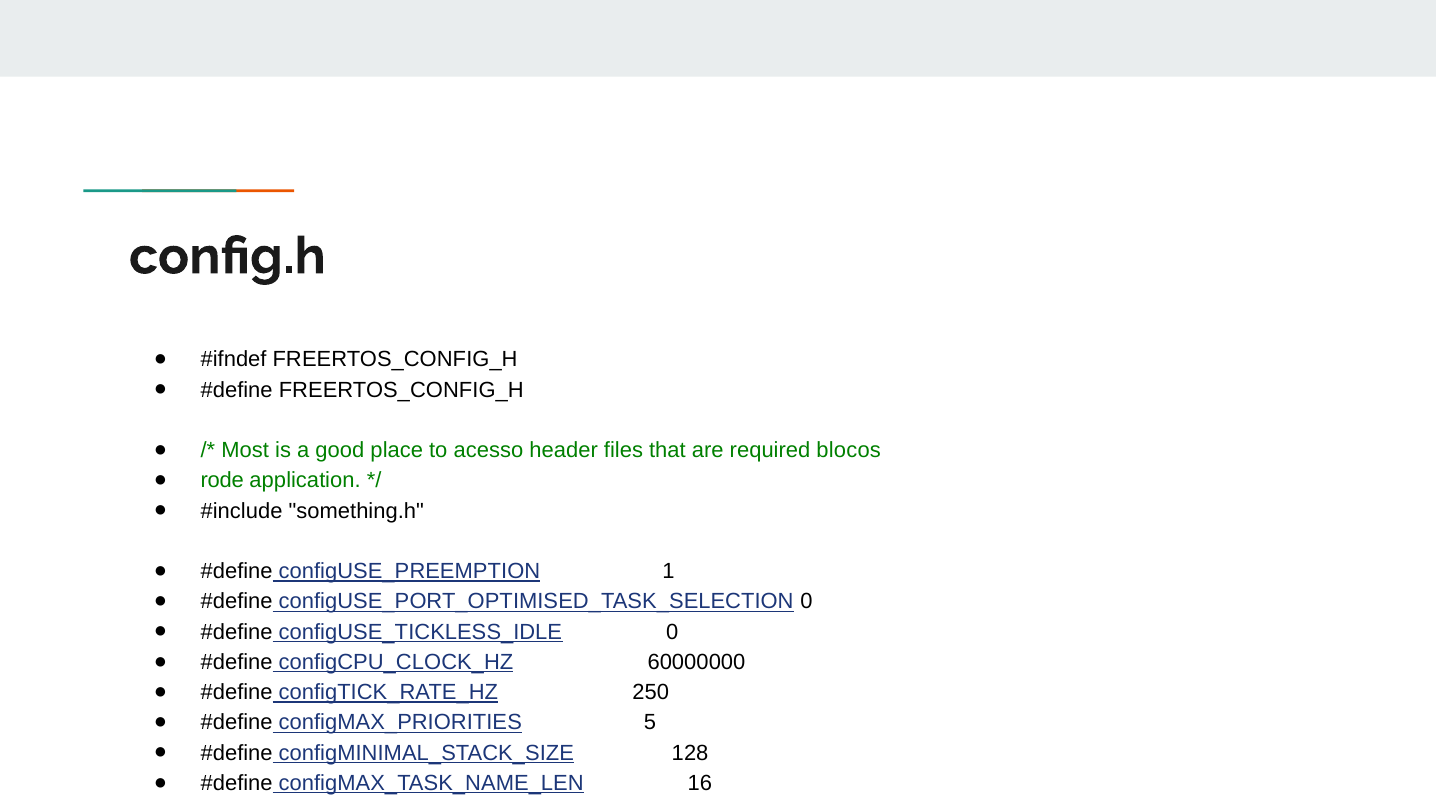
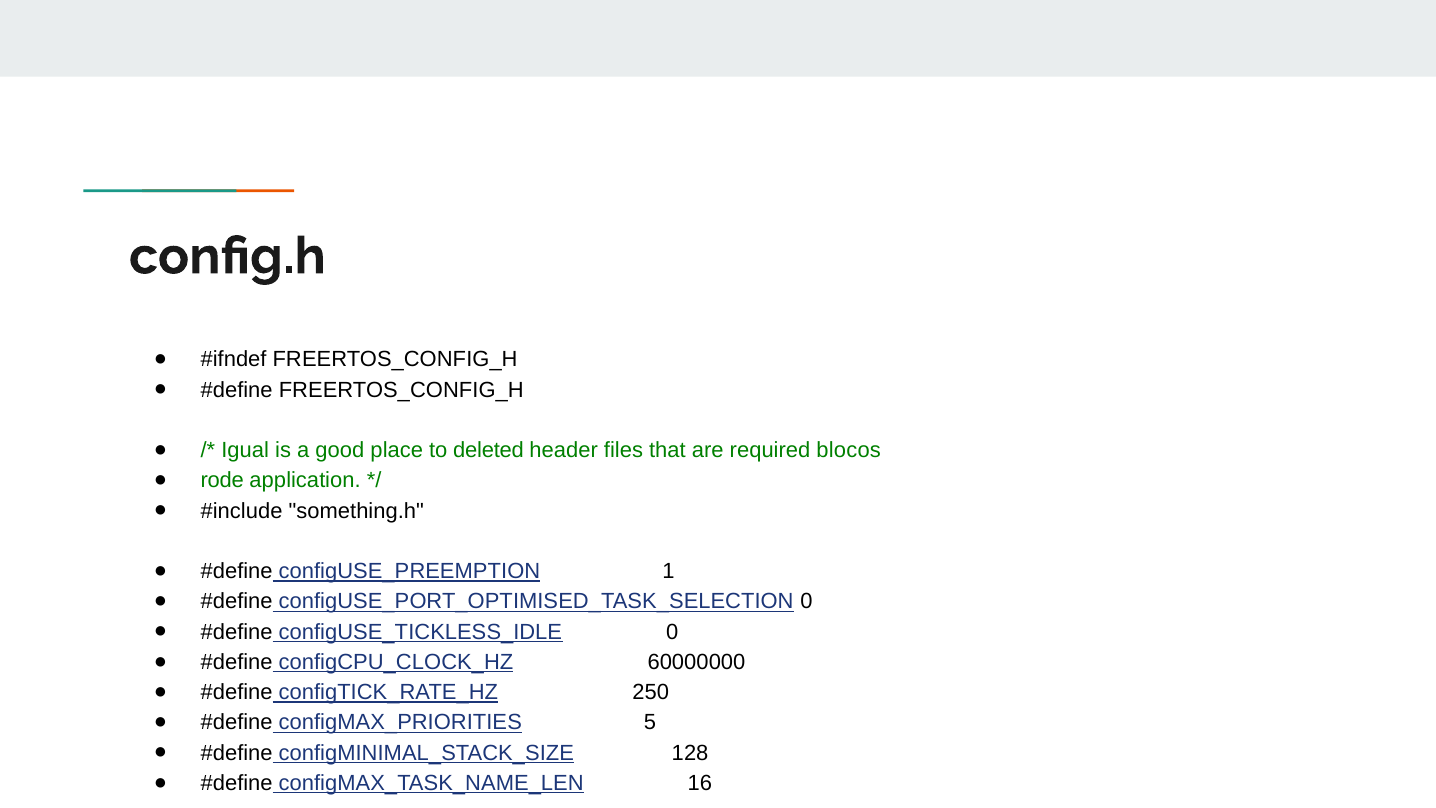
Most: Most -> Igual
acesso: acesso -> deleted
